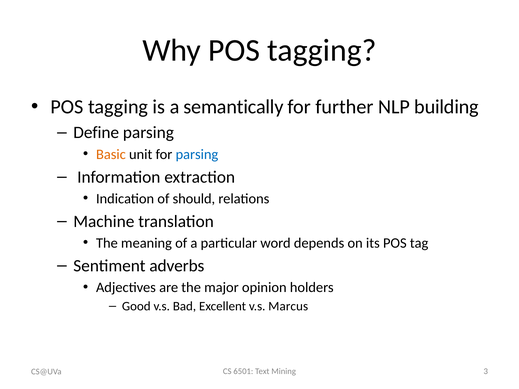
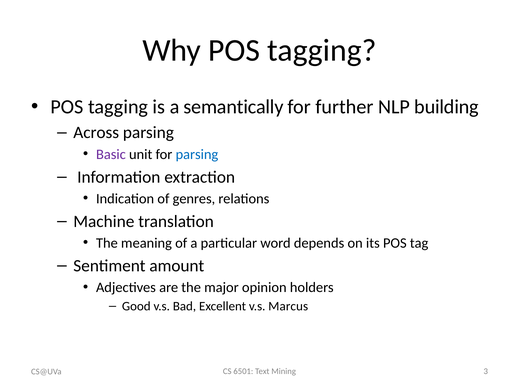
Define: Define -> Across
Basic colour: orange -> purple
should: should -> genres
adverbs: adverbs -> amount
